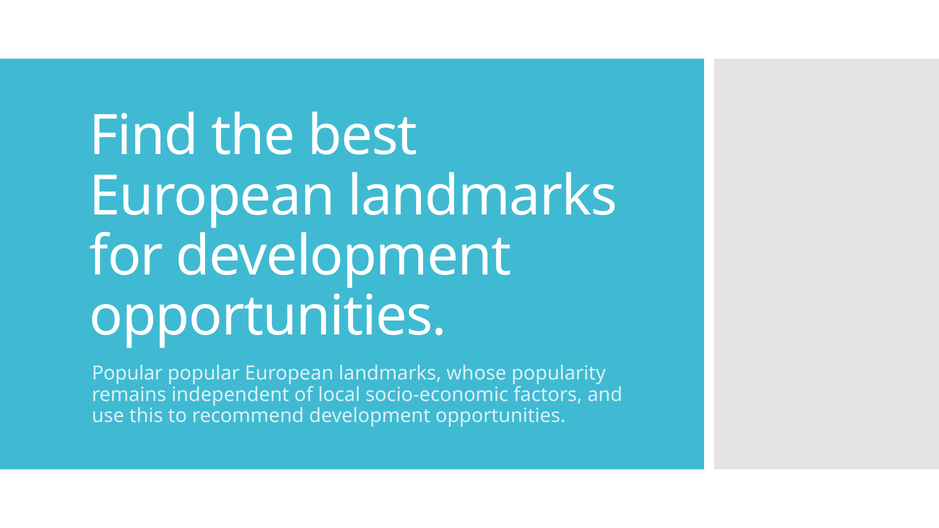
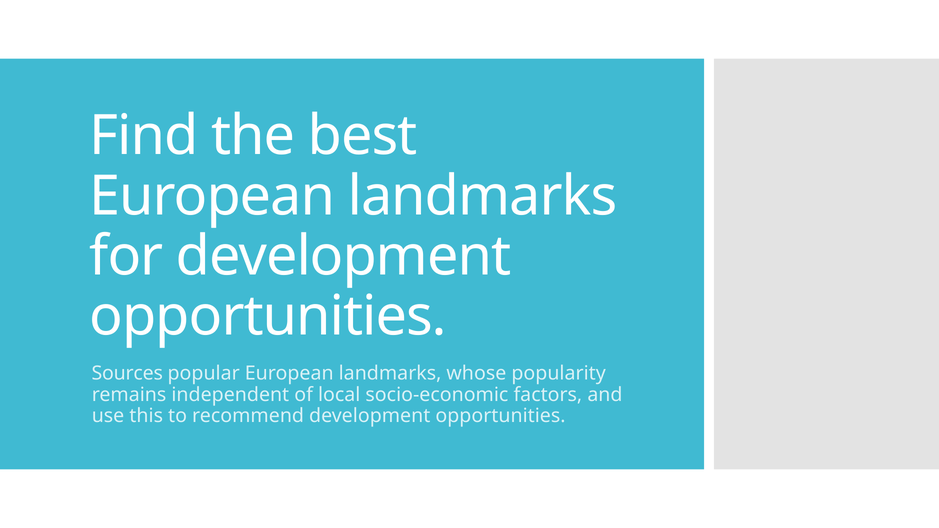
Popular at (127, 374): Popular -> Sources
